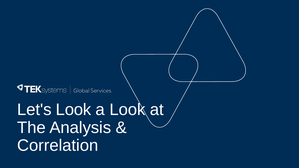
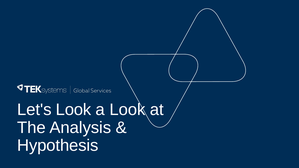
Correlation: Correlation -> Hypothesis
